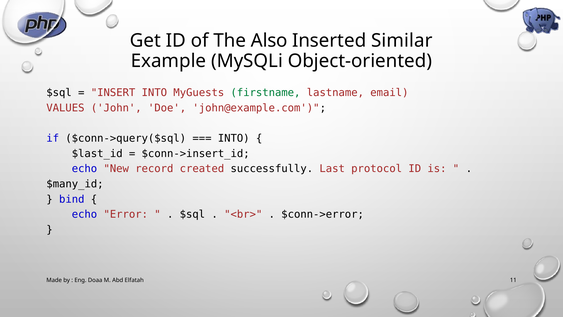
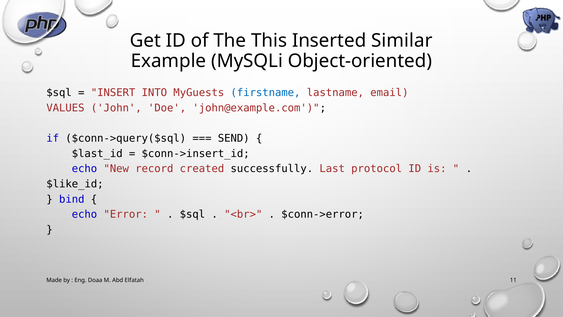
Also: Also -> This
firstname colour: green -> blue
INTO at (234, 138): INTO -> SEND
$many_id: $many_id -> $like_id
